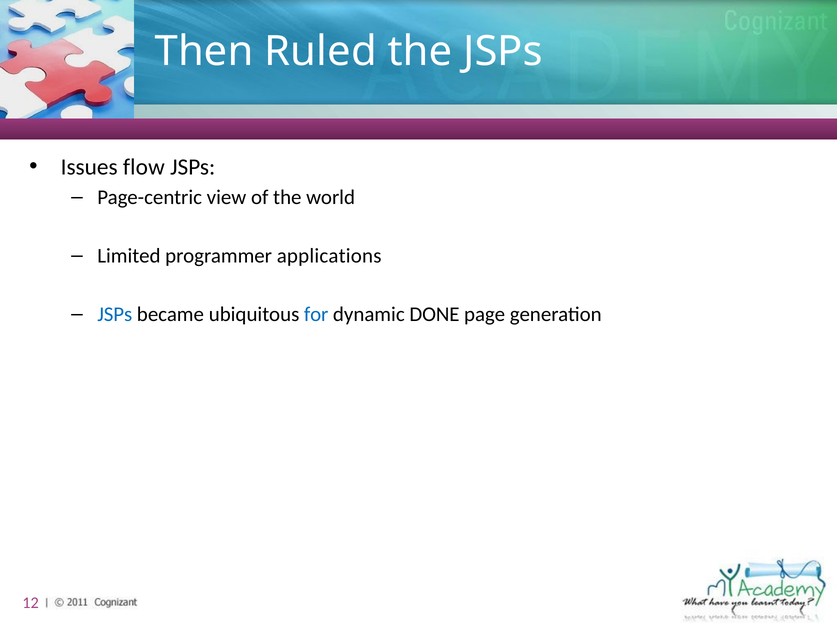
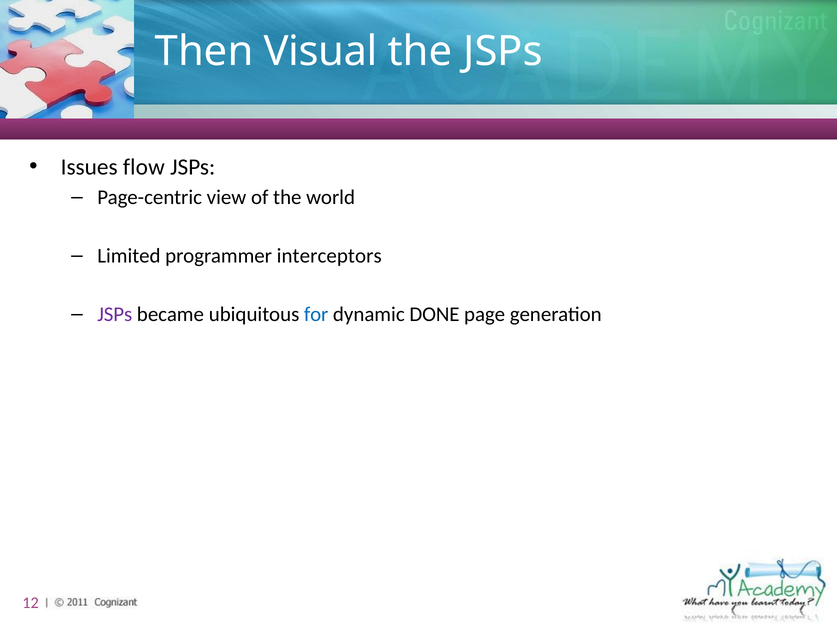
Ruled: Ruled -> Visual
applications: applications -> interceptors
JSPs at (115, 315) colour: blue -> purple
